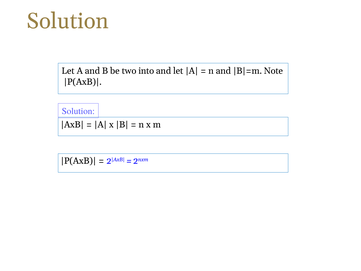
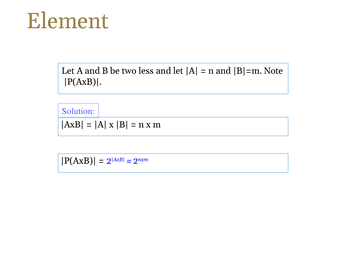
Solution at (68, 21): Solution -> Element
into: into -> less
